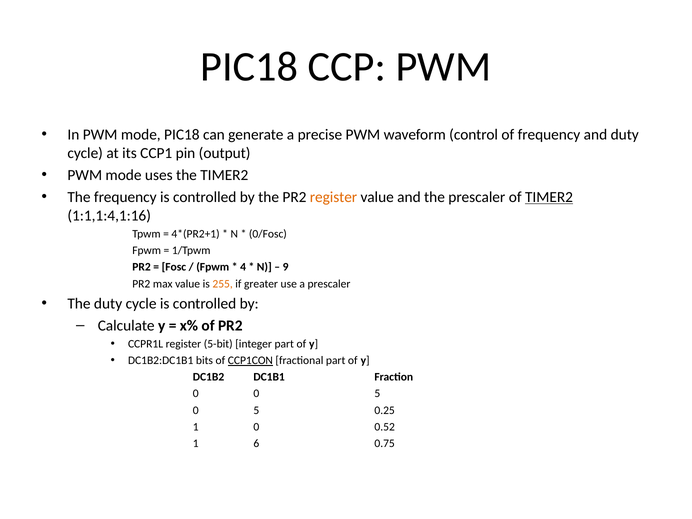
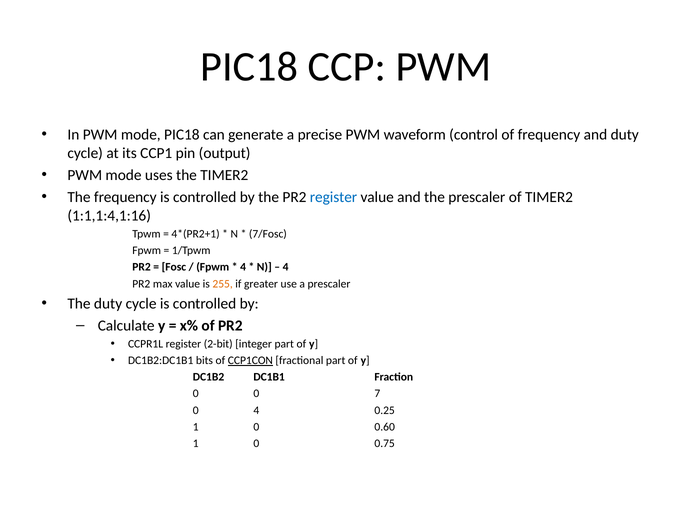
register at (334, 197) colour: orange -> blue
TIMER2 at (549, 197) underline: present -> none
0/Fosc: 0/Fosc -> 7/Fosc
9 at (286, 267): 9 -> 4
5-bit: 5-bit -> 2-bit
0 0 5: 5 -> 7
5 at (256, 410): 5 -> 4
0.52: 0.52 -> 0.60
6 at (256, 443): 6 -> 0
